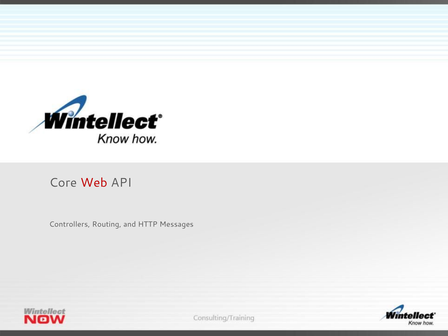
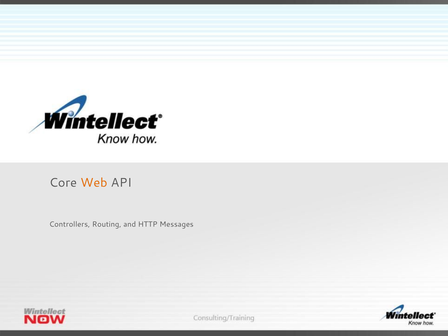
Web colour: red -> orange
